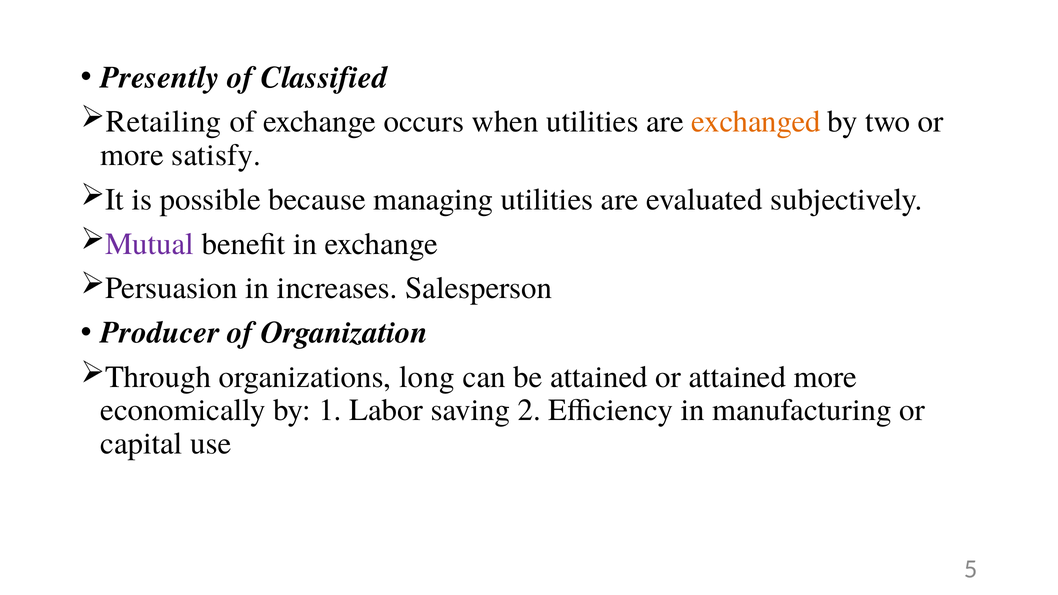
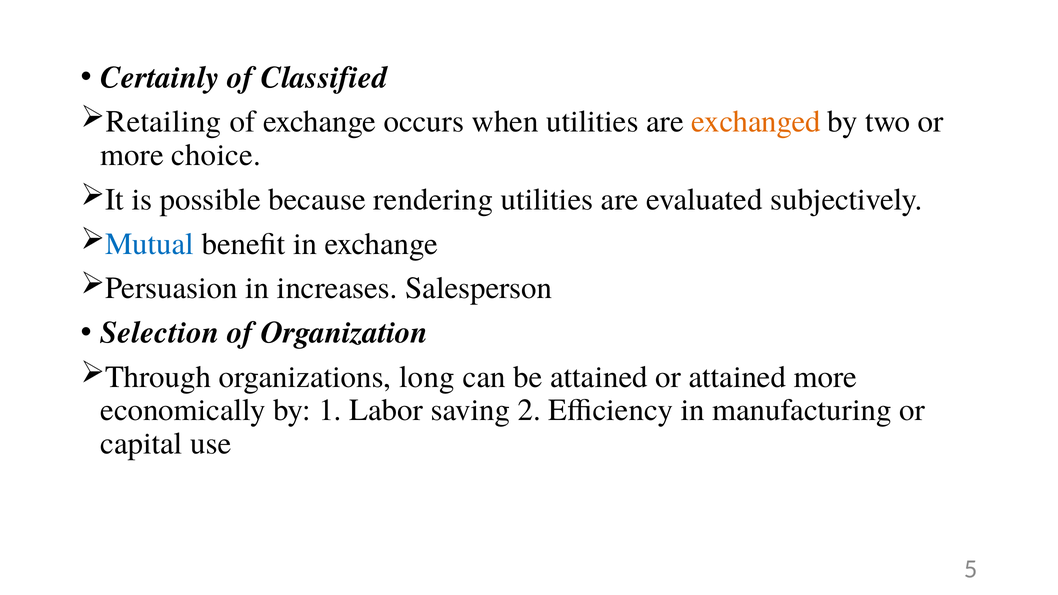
Presently: Presently -> Certainly
satisfy: satisfy -> choice
managing: managing -> rendering
Mutual colour: purple -> blue
Producer: Producer -> Selection
